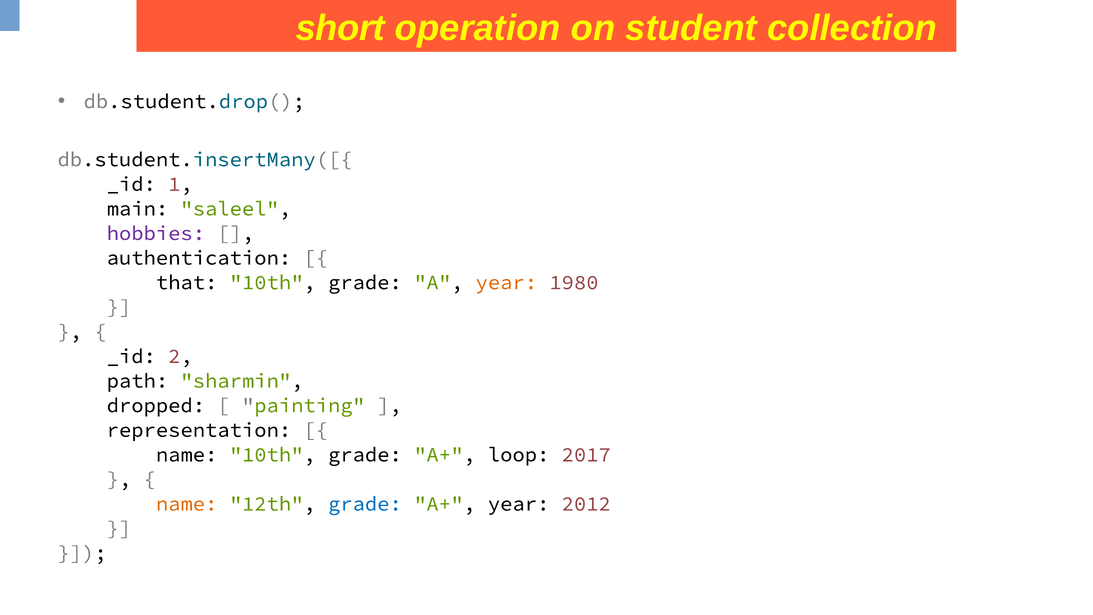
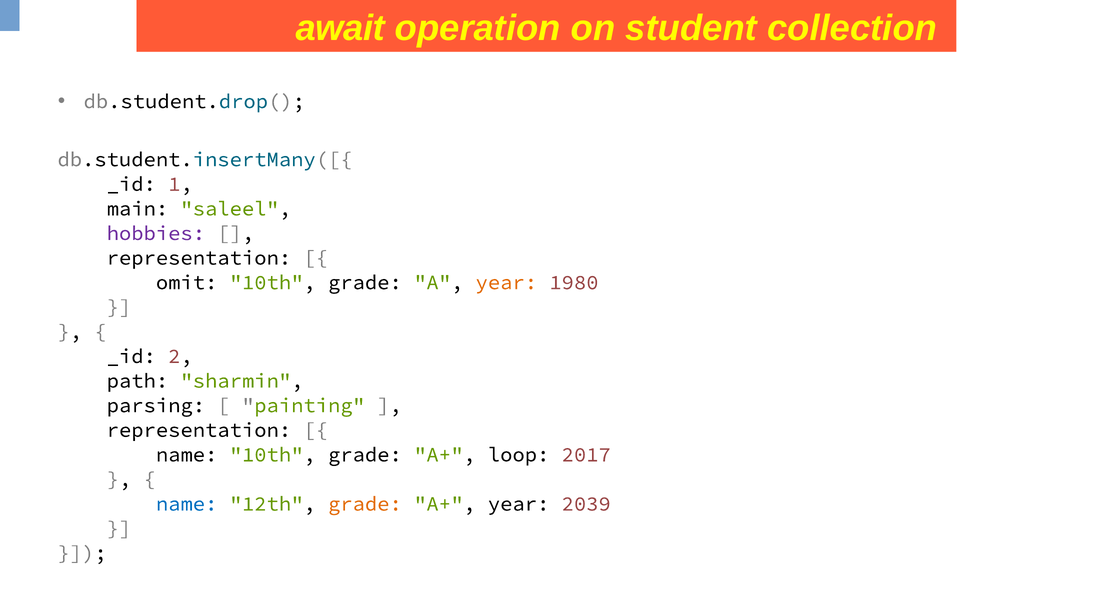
short: short -> await
authentication at (199, 258): authentication -> representation
that: that -> omit
dropped: dropped -> parsing
name at (187, 504) colour: orange -> blue
grade at (365, 504) colour: blue -> orange
2012: 2012 -> 2039
